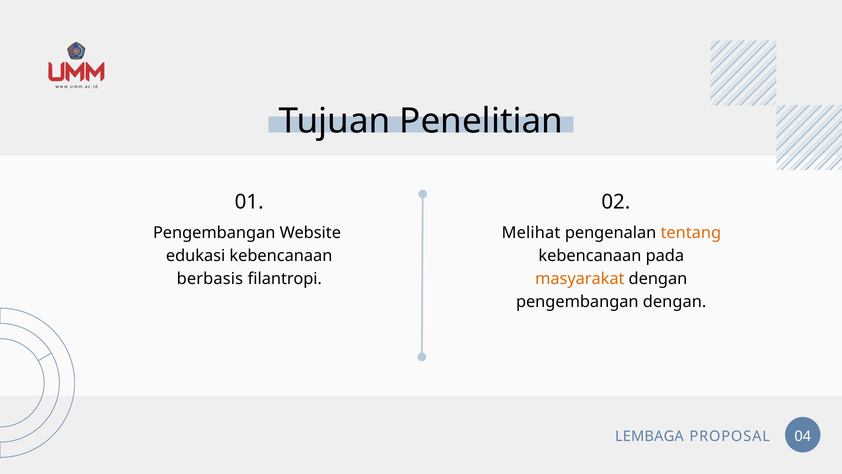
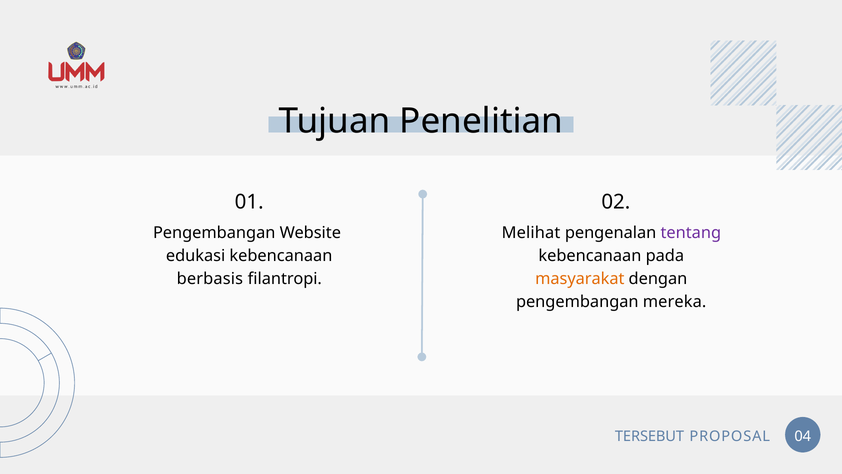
tentang colour: orange -> purple
pengembangan dengan: dengan -> mereka
LEMBAGA: LEMBAGA -> TERSEBUT
